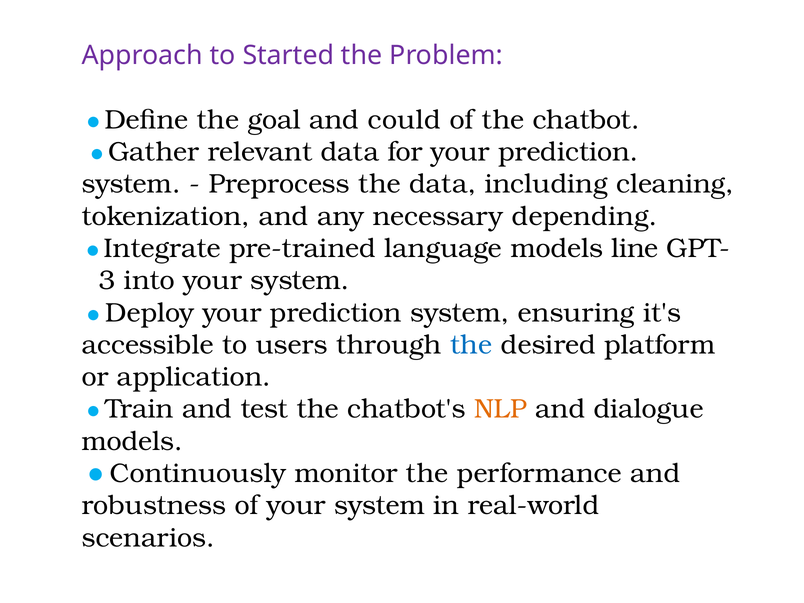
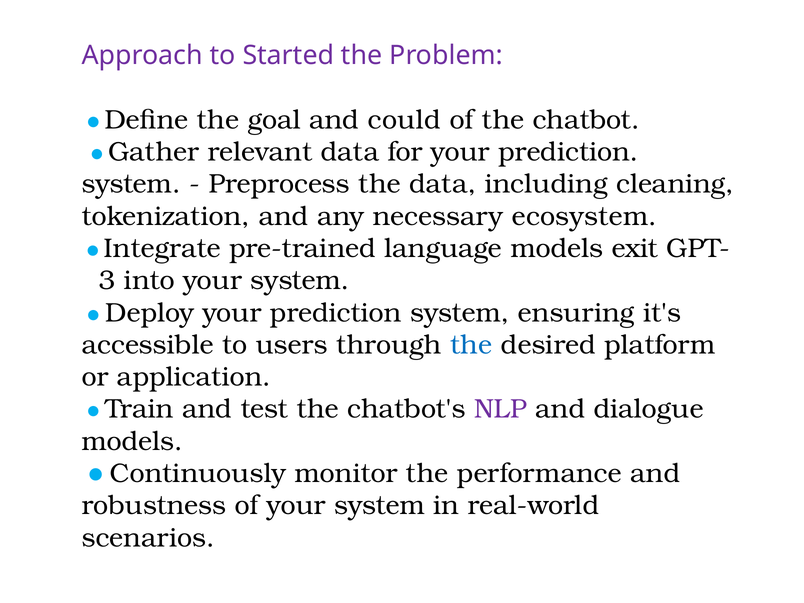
depending: depending -> ecosystem
line: line -> exit
NLP colour: orange -> purple
